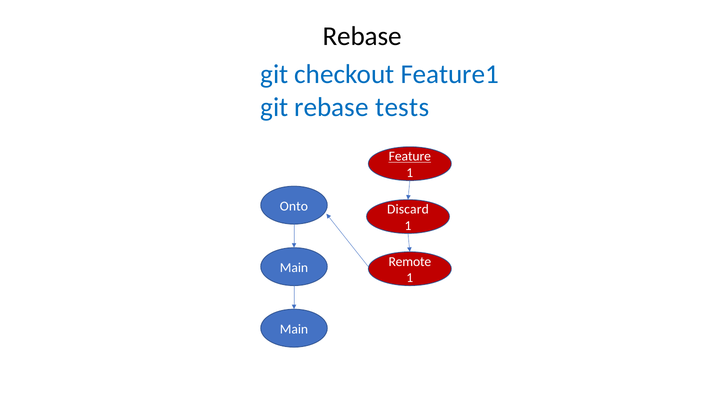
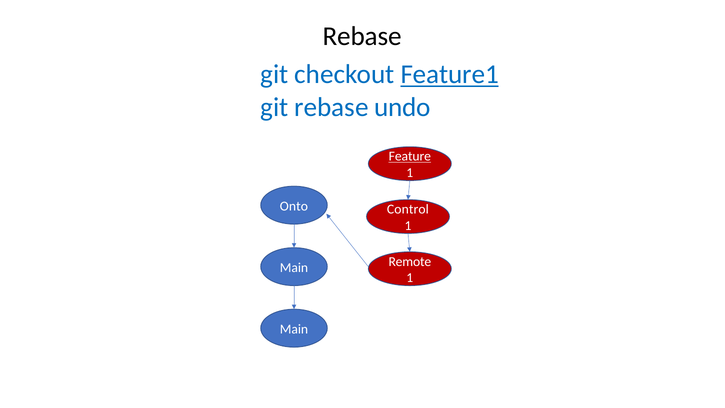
Feature1 underline: none -> present
tests: tests -> undo
Discard: Discard -> Control
